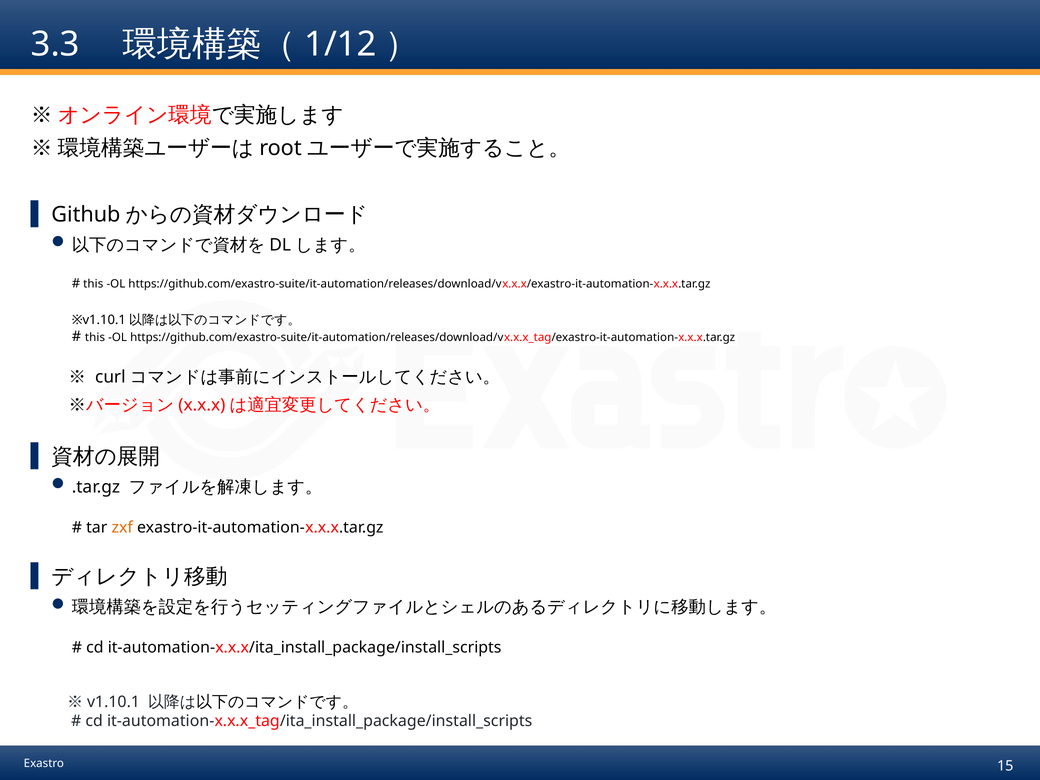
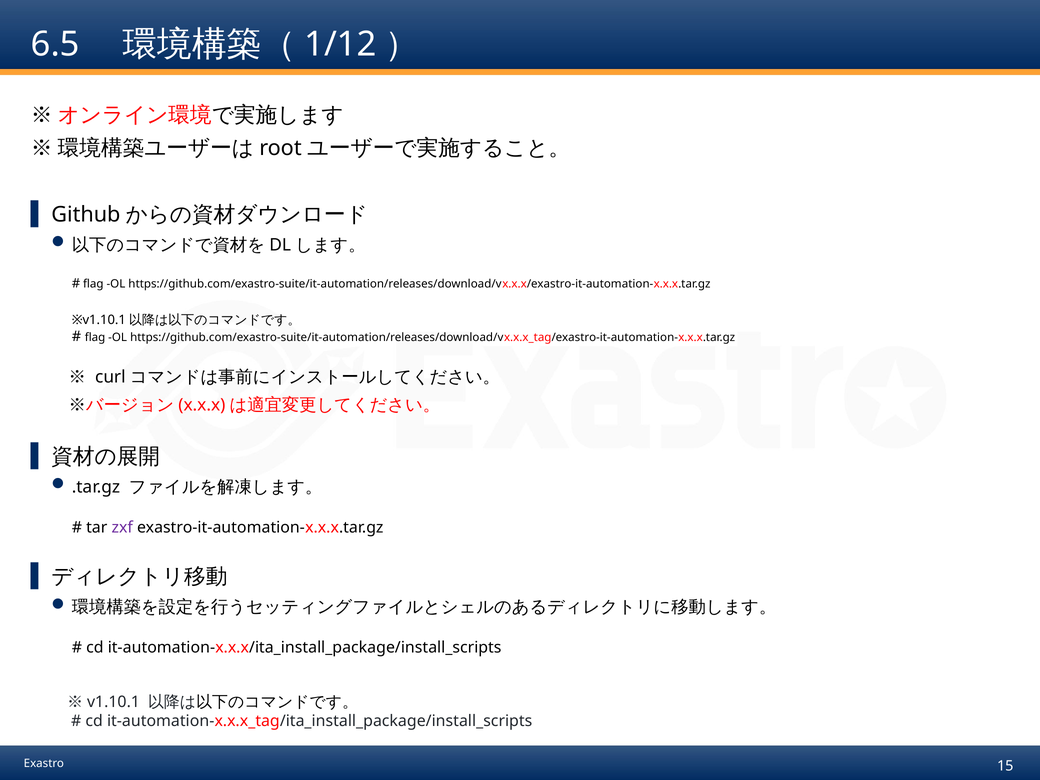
3.3: 3.3 -> 6.5
this at (93, 284): this -> flag
this at (95, 338): this -> flag
zxf colour: orange -> purple
